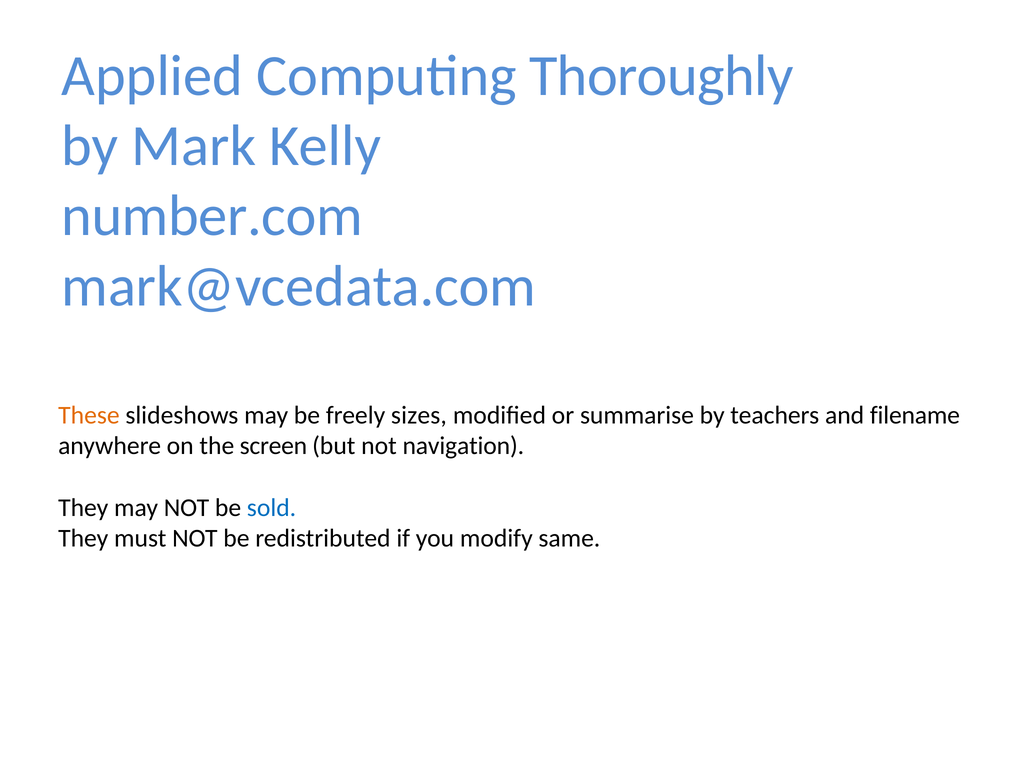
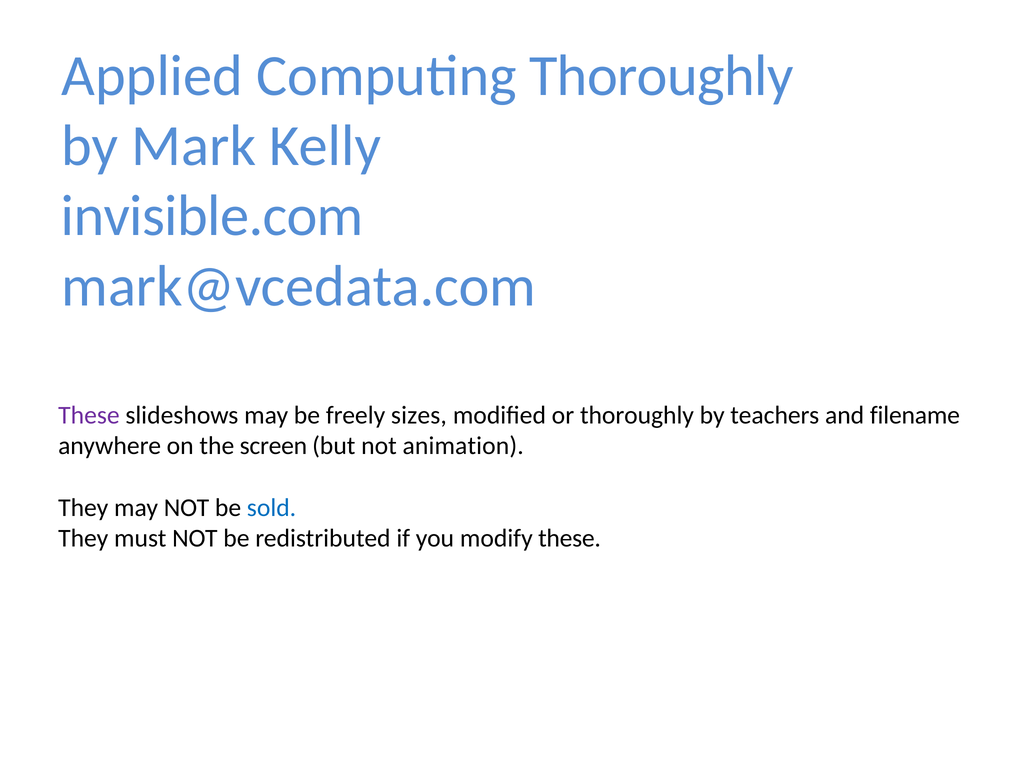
number.com: number.com -> invisible.com
These at (89, 415) colour: orange -> purple
or summarise: summarise -> thoroughly
navigation: navigation -> animation
modify same: same -> these
